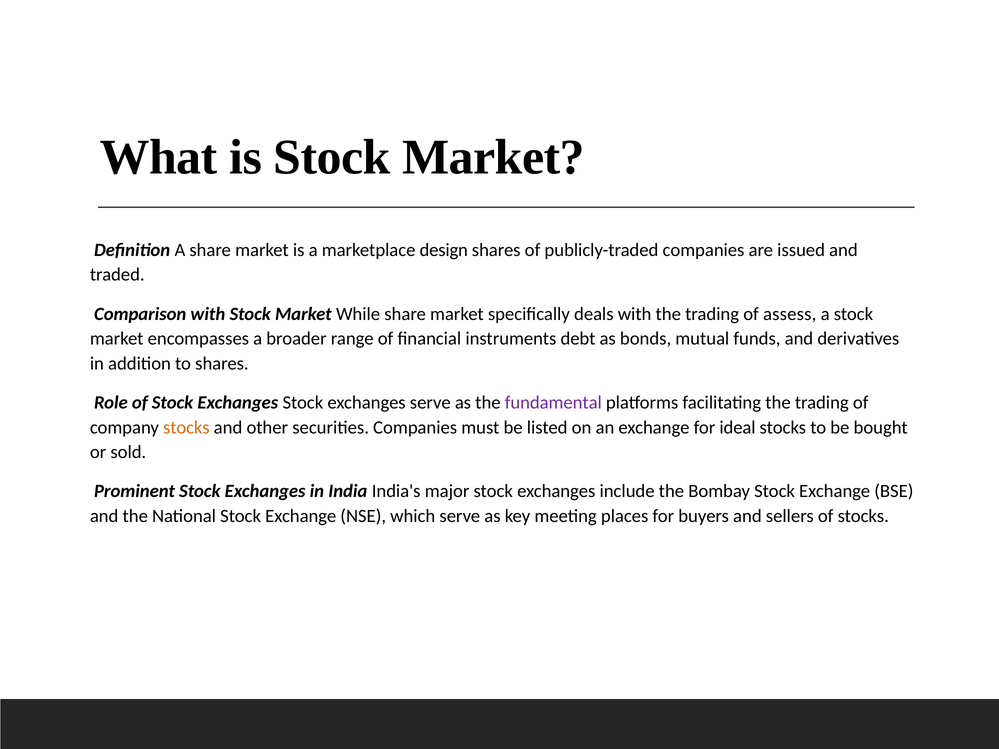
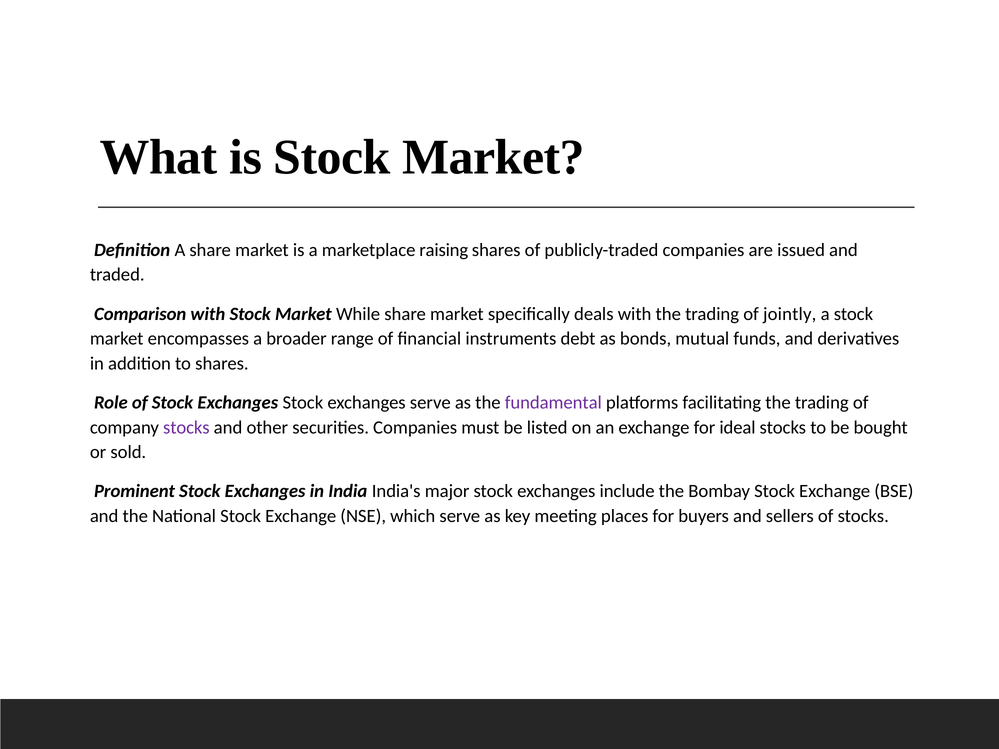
design: design -> raising
assess: assess -> jointly
stocks at (186, 427) colour: orange -> purple
